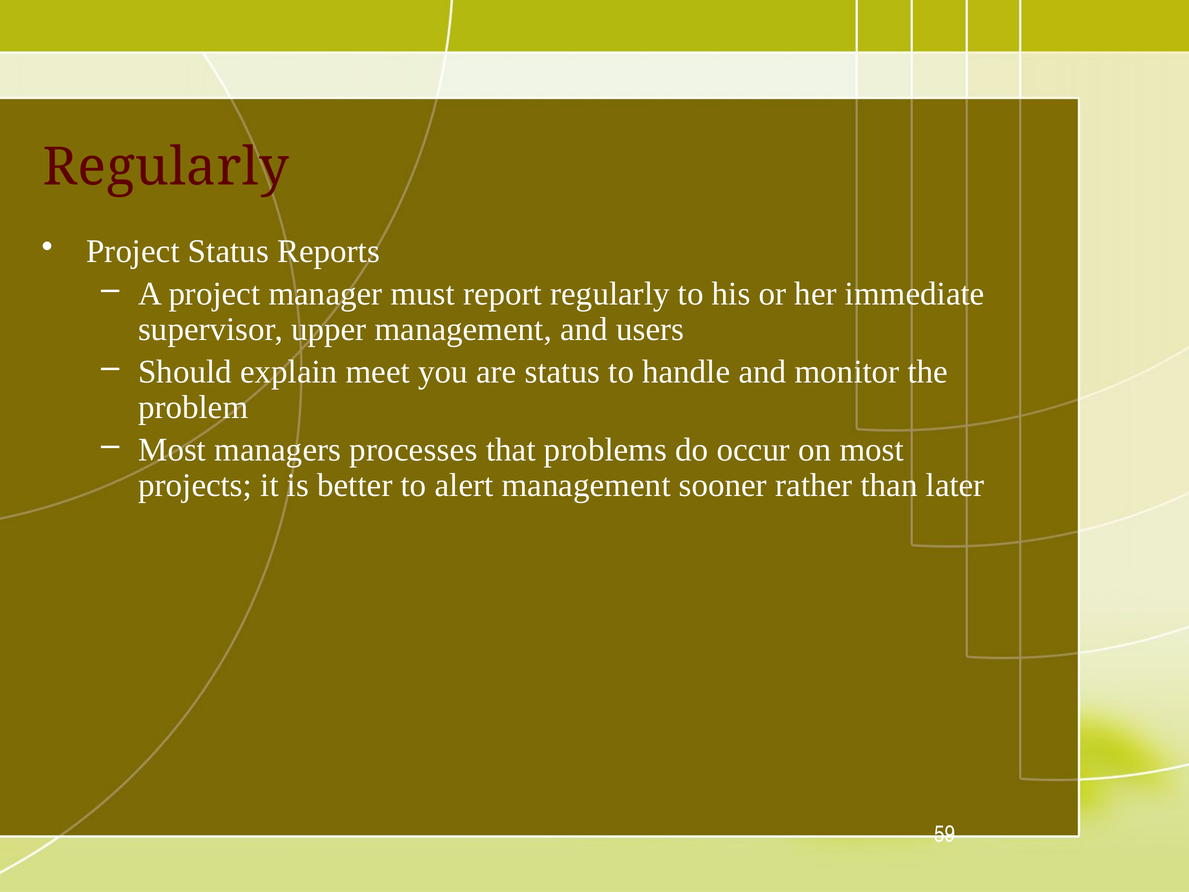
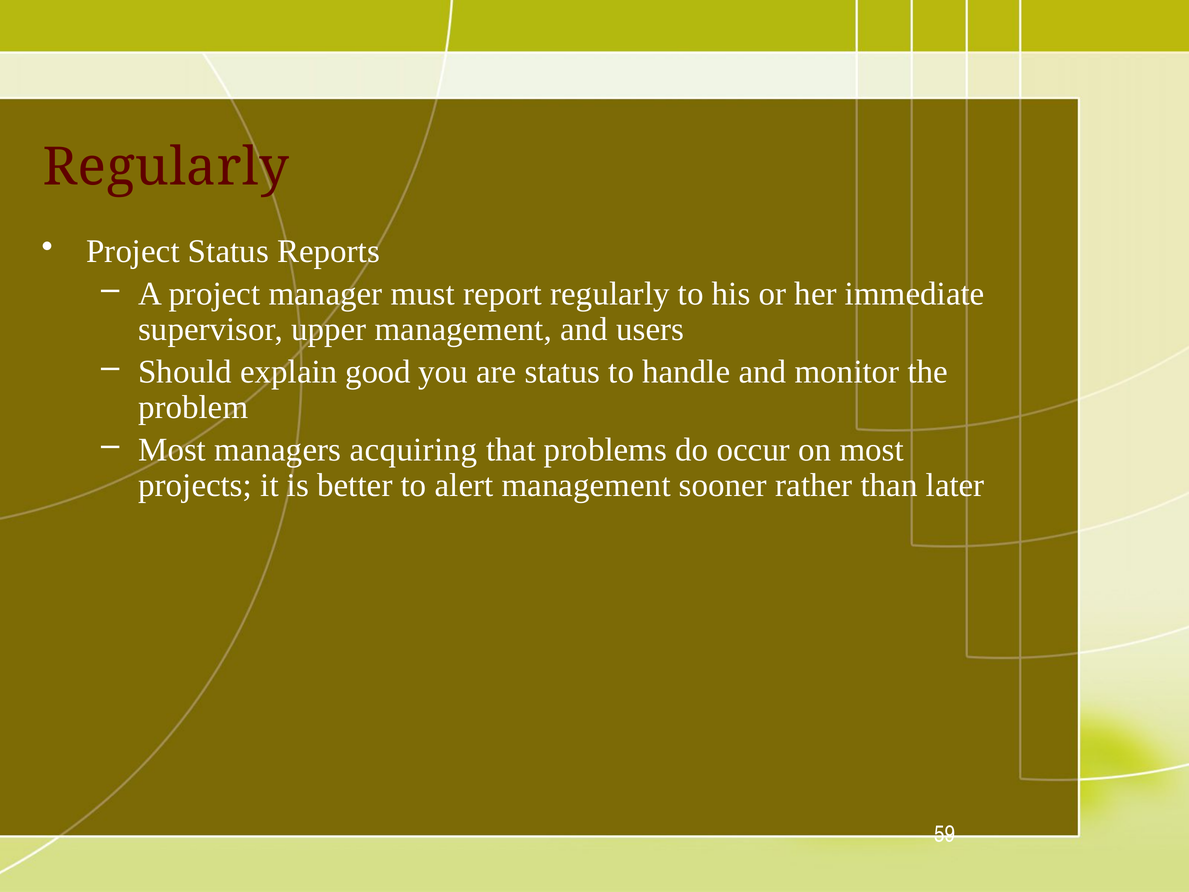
meet: meet -> good
processes: processes -> acquiring
